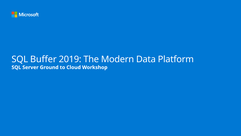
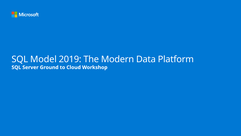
Buffer: Buffer -> Model
